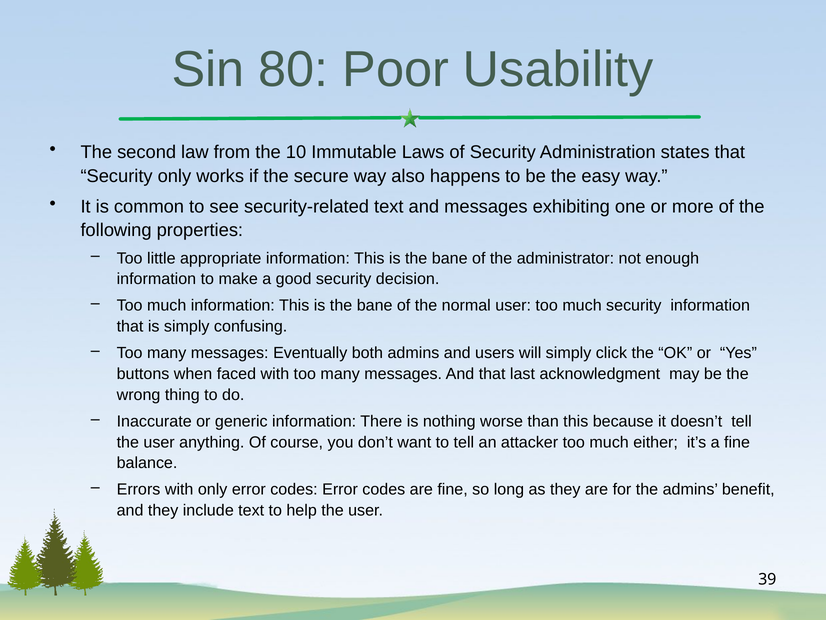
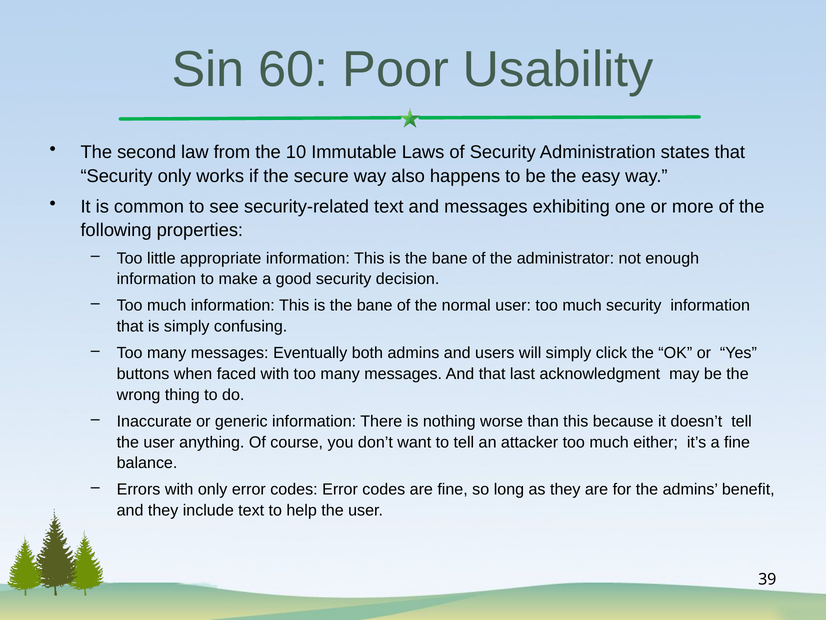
80: 80 -> 60
